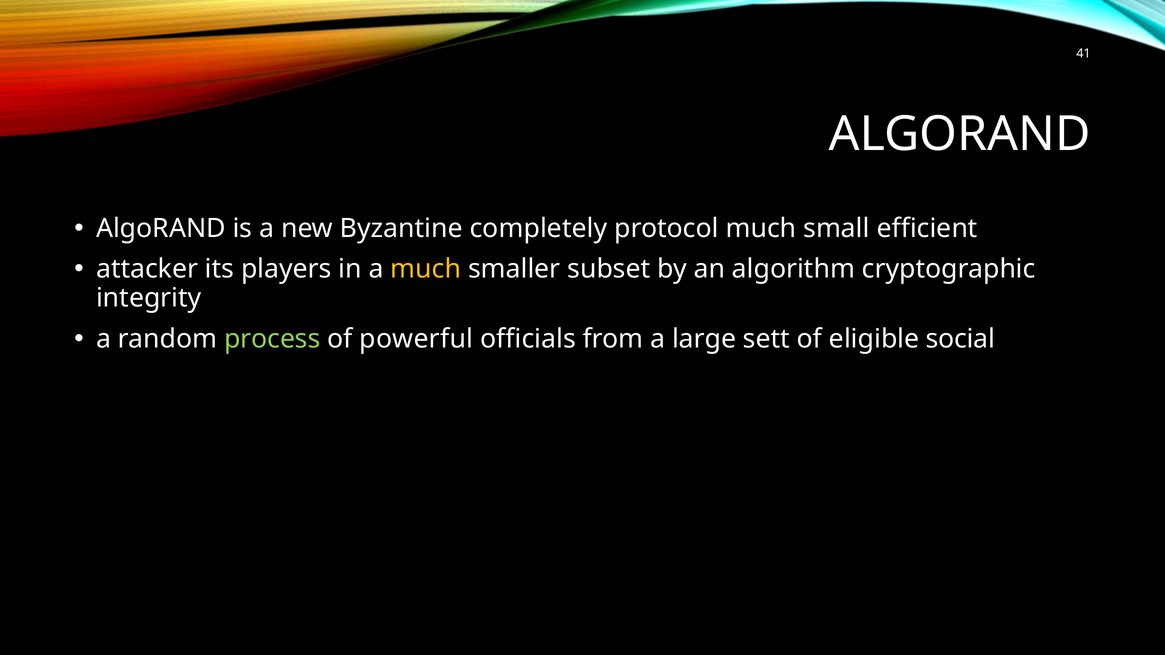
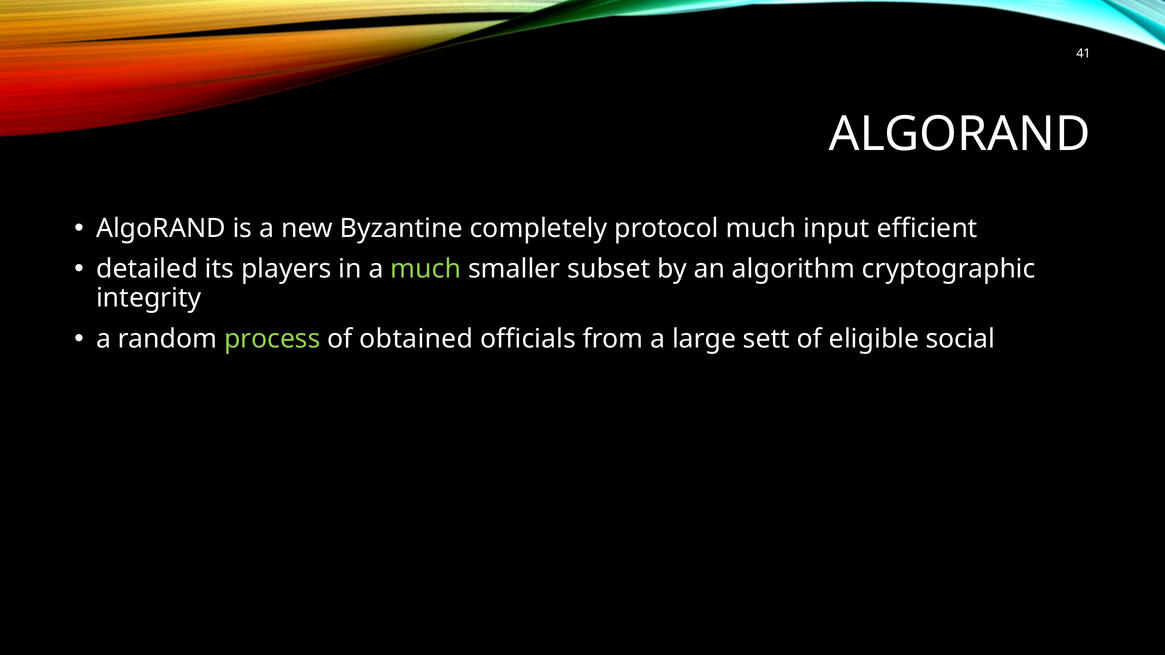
small: small -> input
attacker: attacker -> detailed
much at (426, 269) colour: yellow -> light green
powerful: powerful -> obtained
